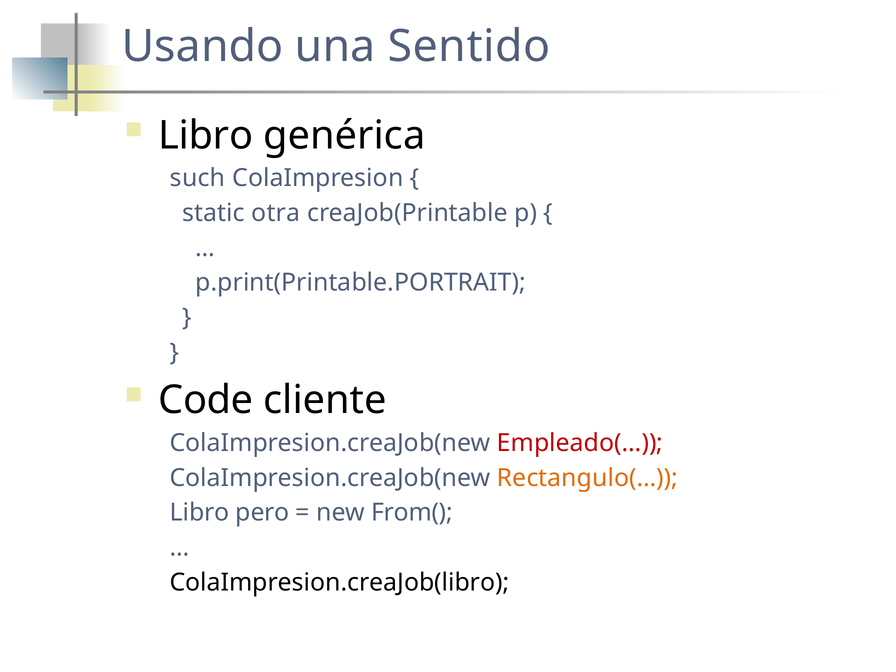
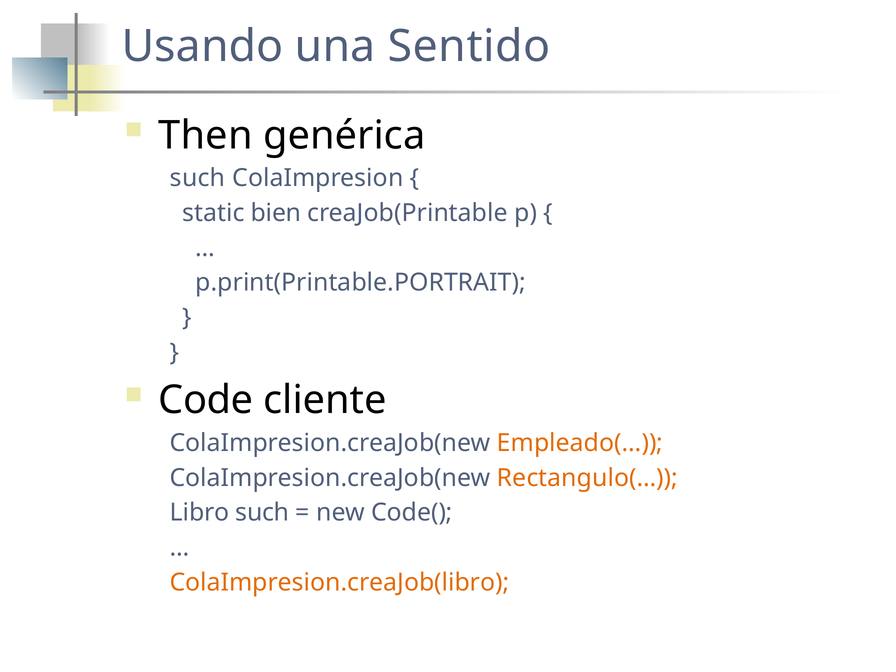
Libro at (206, 135): Libro -> Then
otra: otra -> bien
Empleado(… colour: red -> orange
Libro pero: pero -> such
From(: From( -> Code(
ColaImpresion.creaJob(libro colour: black -> orange
